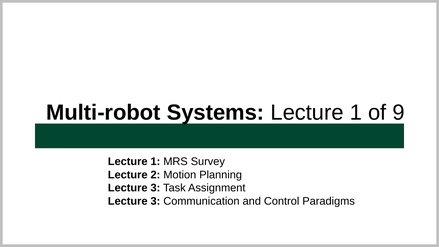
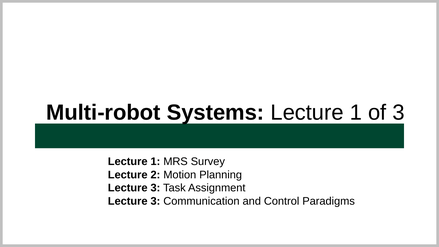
of 9: 9 -> 3
